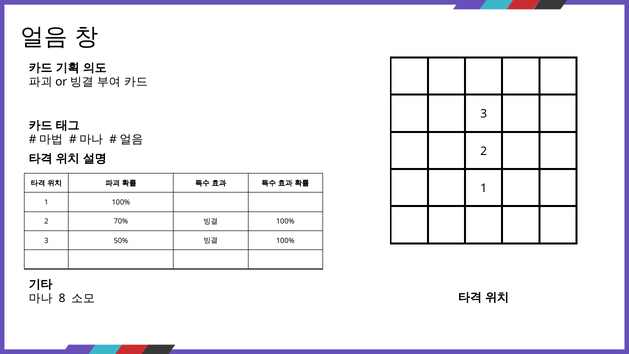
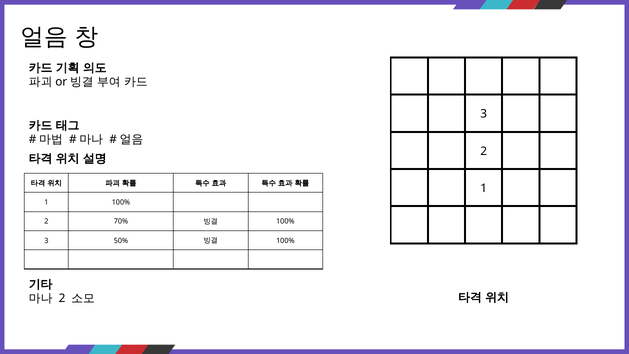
8 at (62, 298): 8 -> 2
